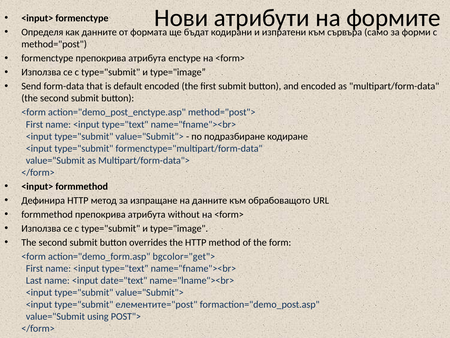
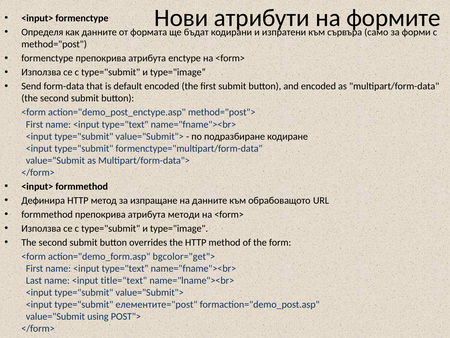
without: without -> методи
date="text: date="text -> title="text
